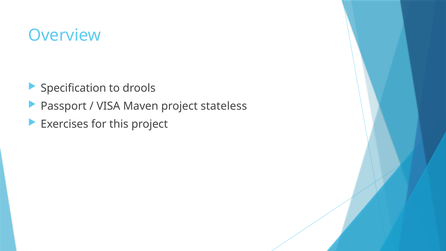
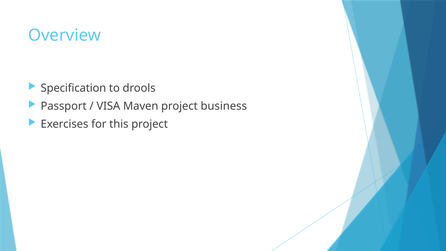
stateless: stateless -> business
